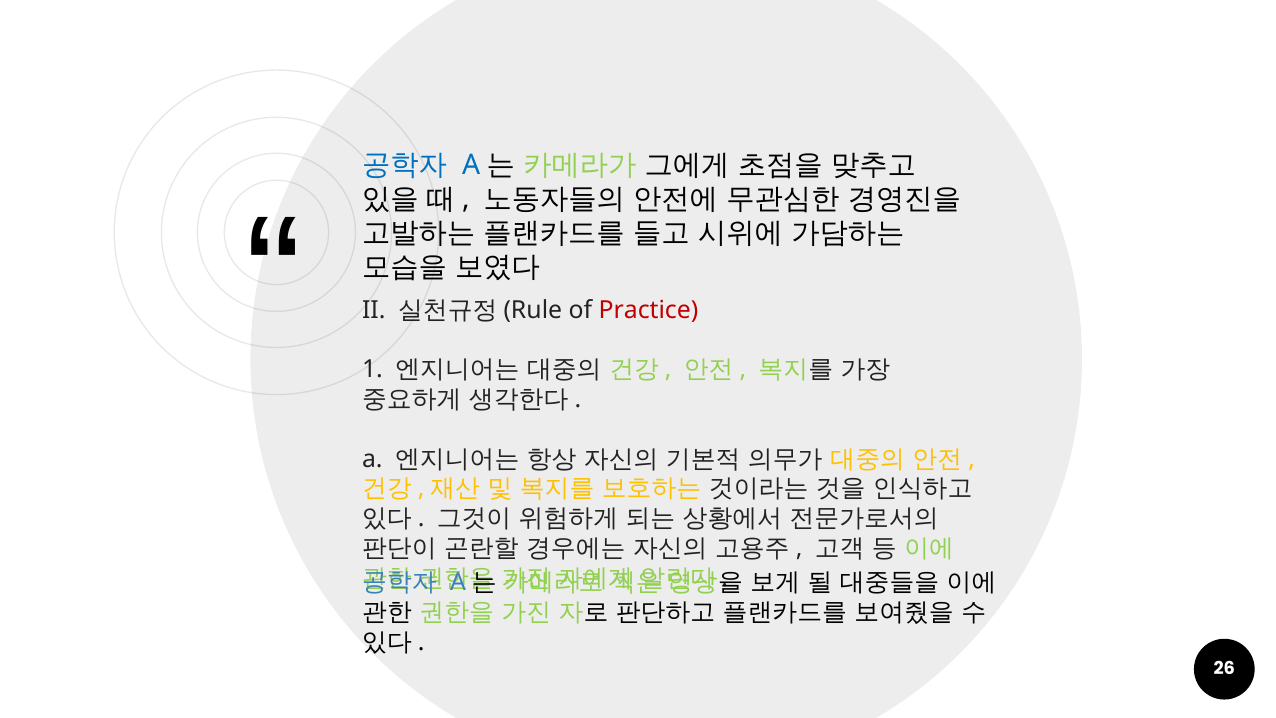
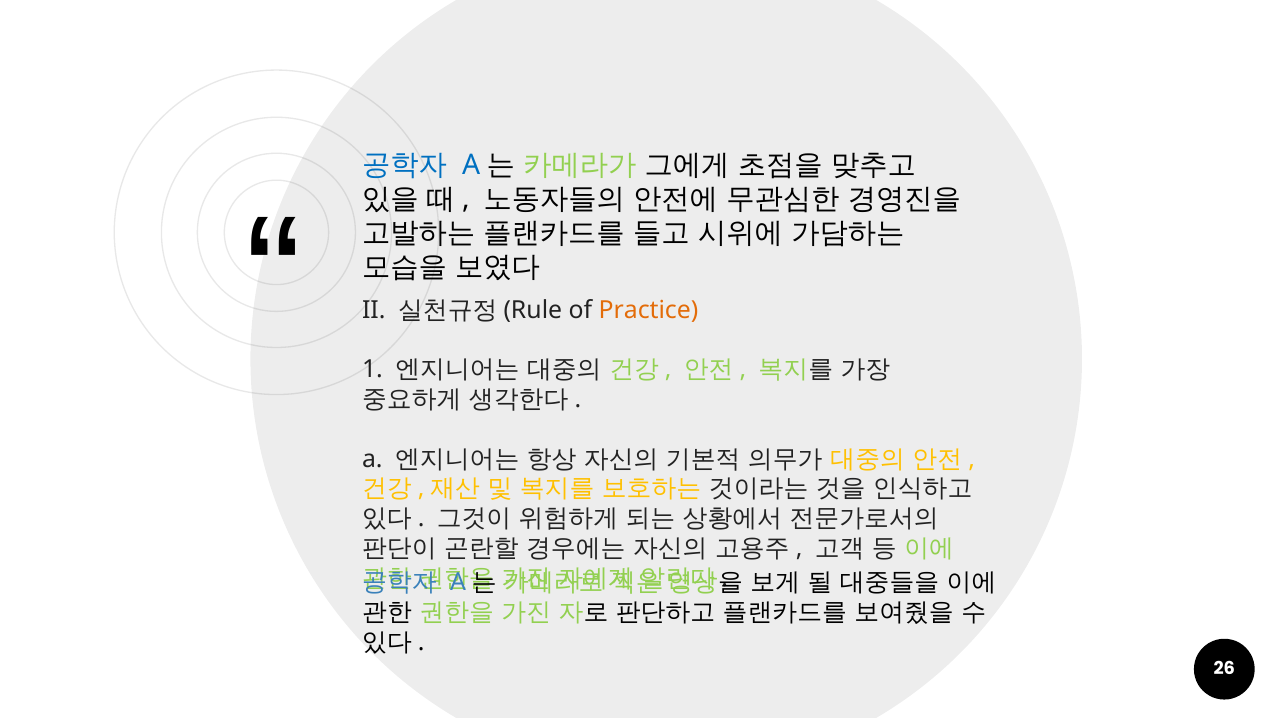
Practice colour: red -> orange
